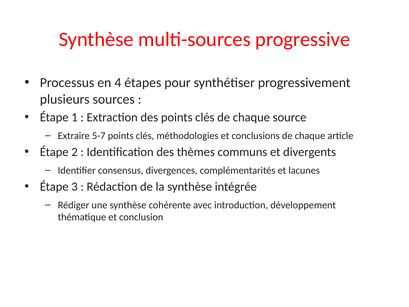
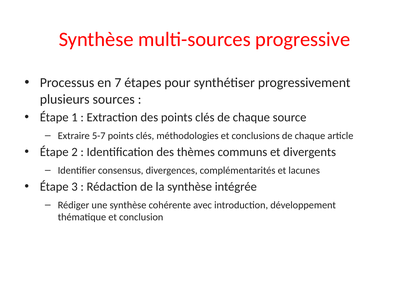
4: 4 -> 7
